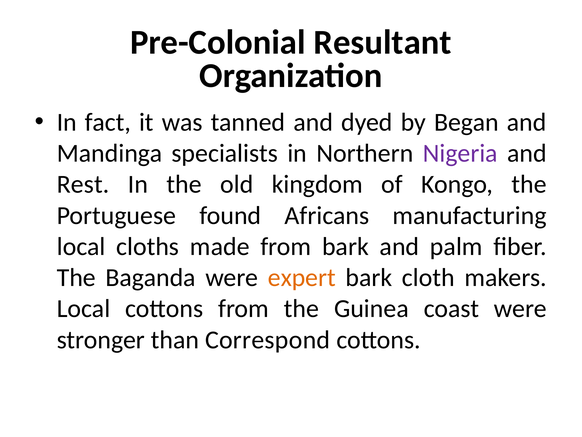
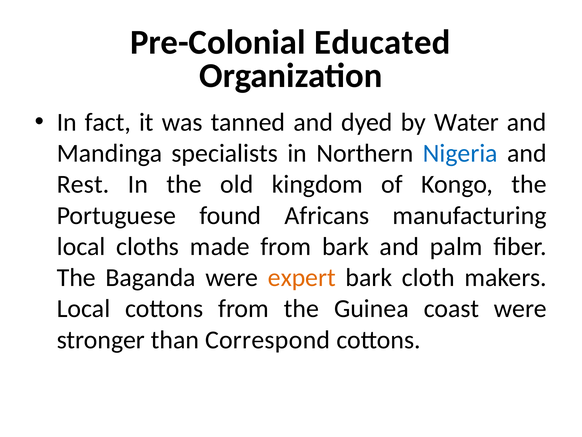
Resultant: Resultant -> Educated
Began: Began -> Water
Nigeria colour: purple -> blue
